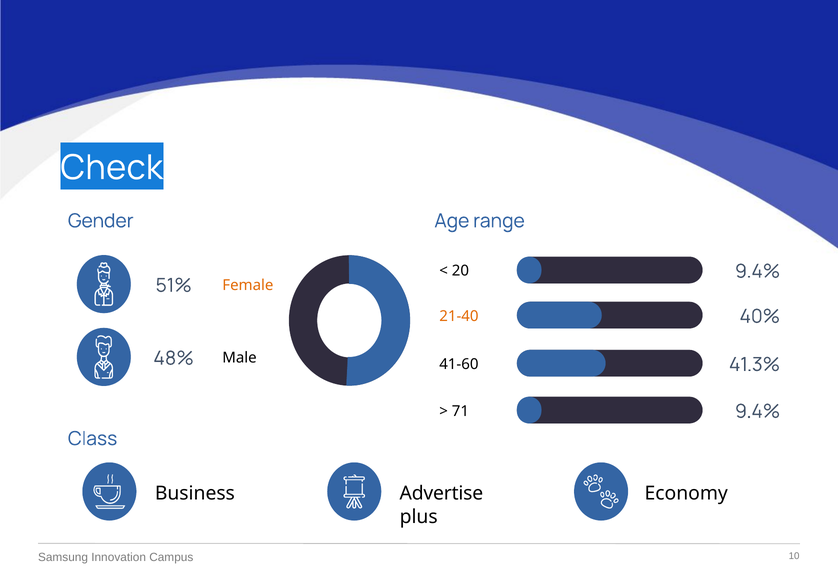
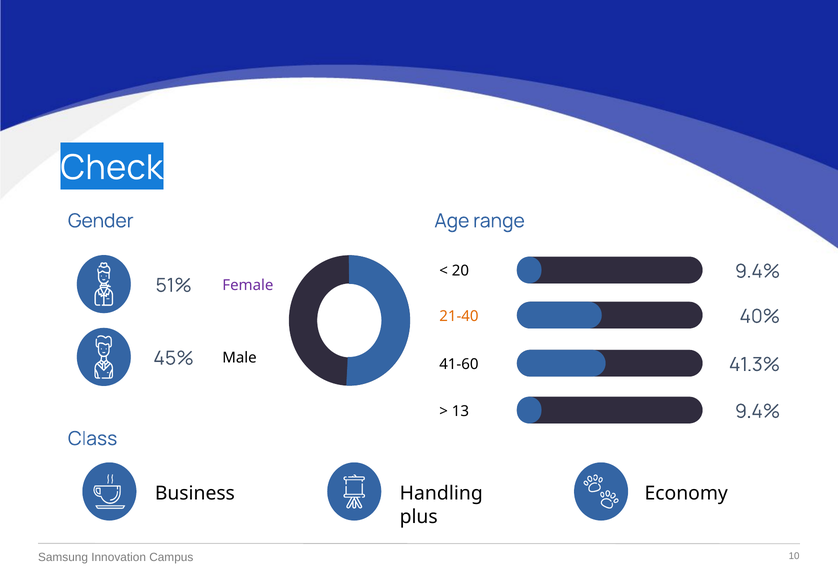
Female colour: orange -> purple
48%: 48% -> 45%
71: 71 -> 13
Advertise: Advertise -> Handling
